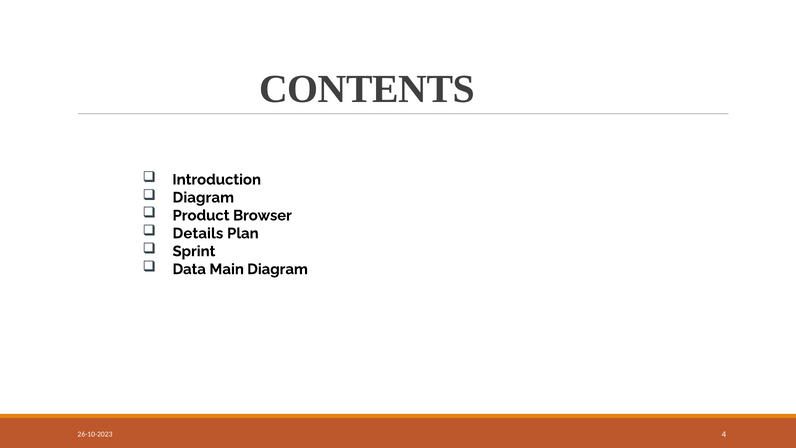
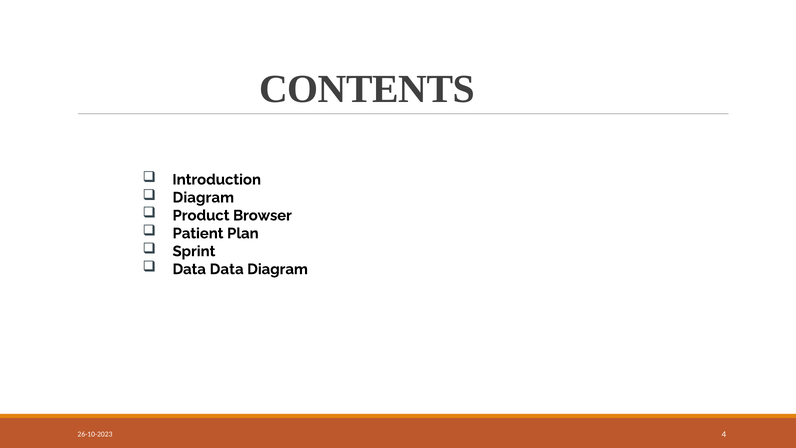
Details: Details -> Patient
Data Main: Main -> Data
